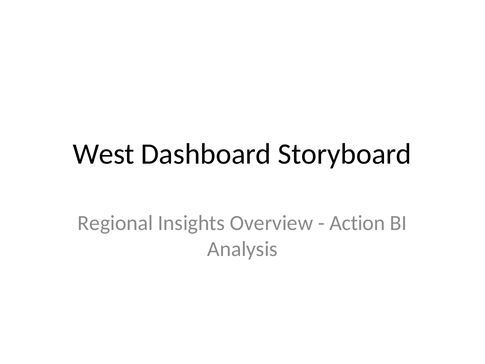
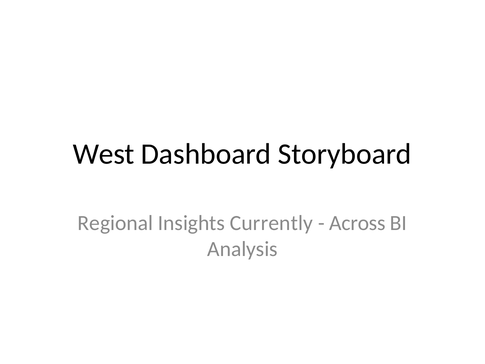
Overview: Overview -> Currently
Action: Action -> Across
